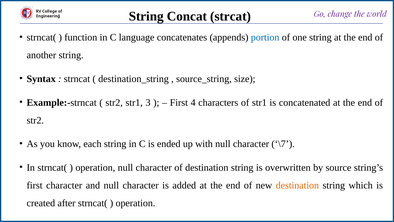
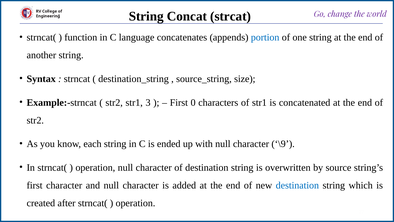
4: 4 -> 0
\7: \7 -> \9
destination at (297, 185) colour: orange -> blue
